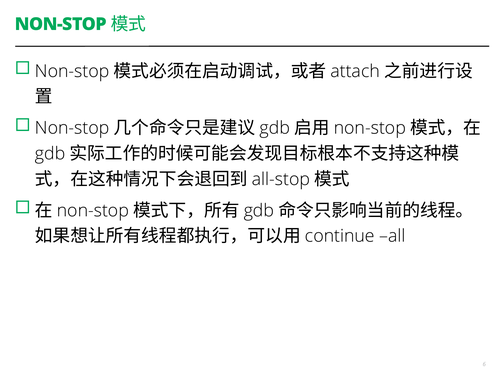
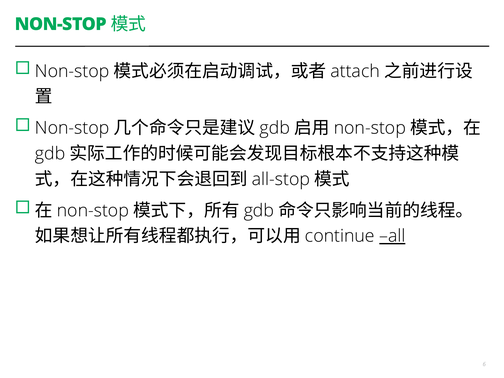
all underline: none -> present
